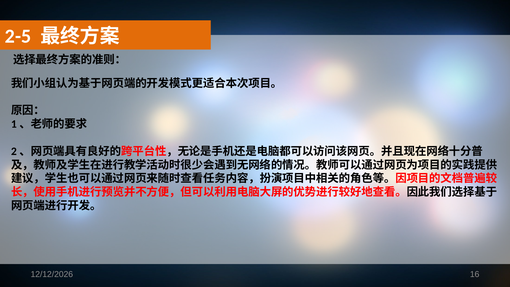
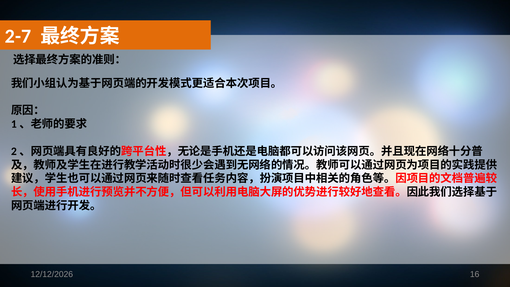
2-5: 2-5 -> 2-7
